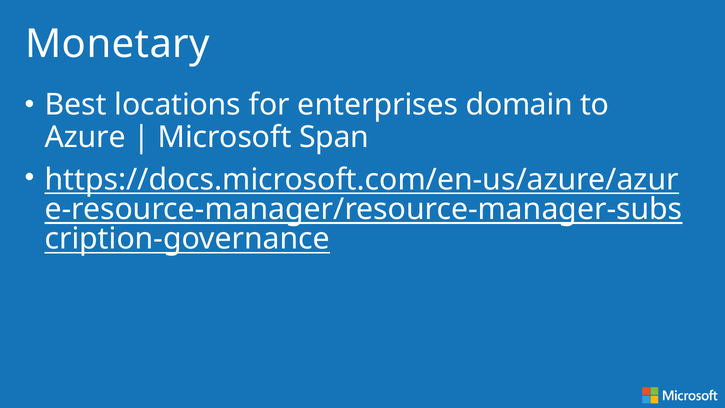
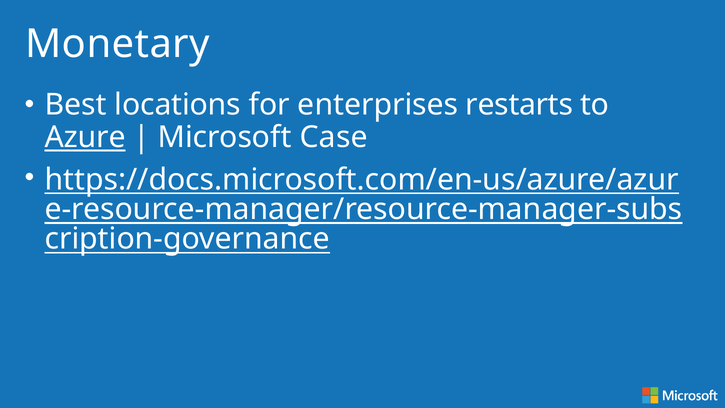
domain: domain -> restarts
Azure underline: none -> present
Span: Span -> Case
